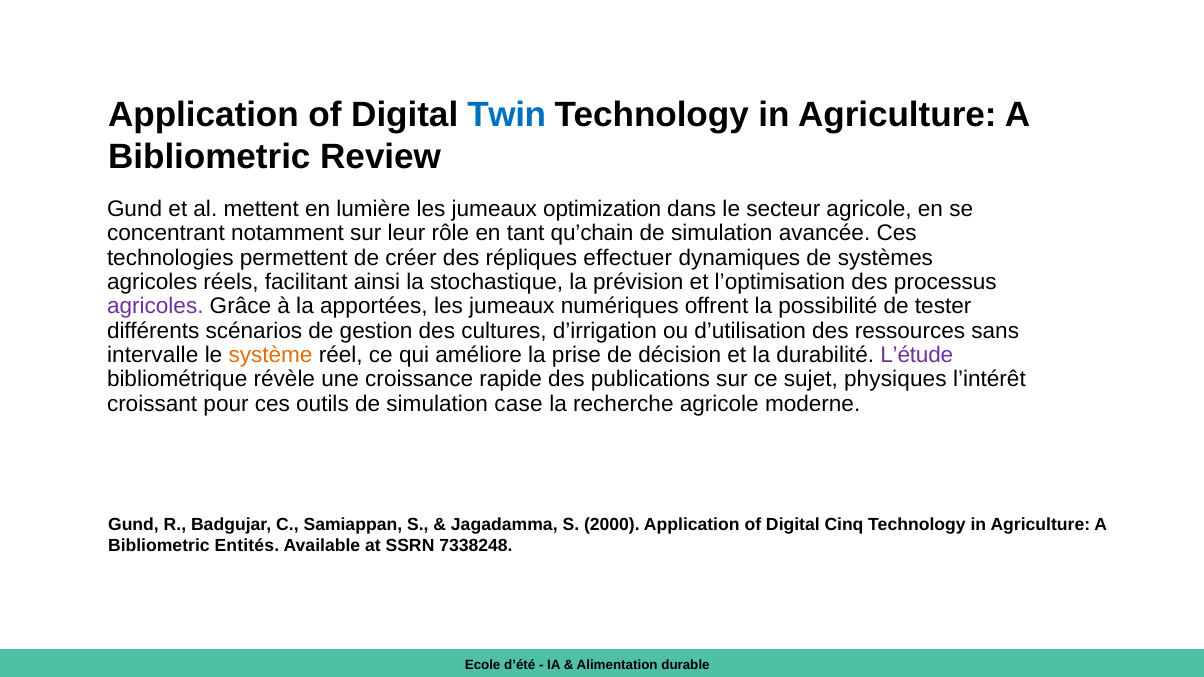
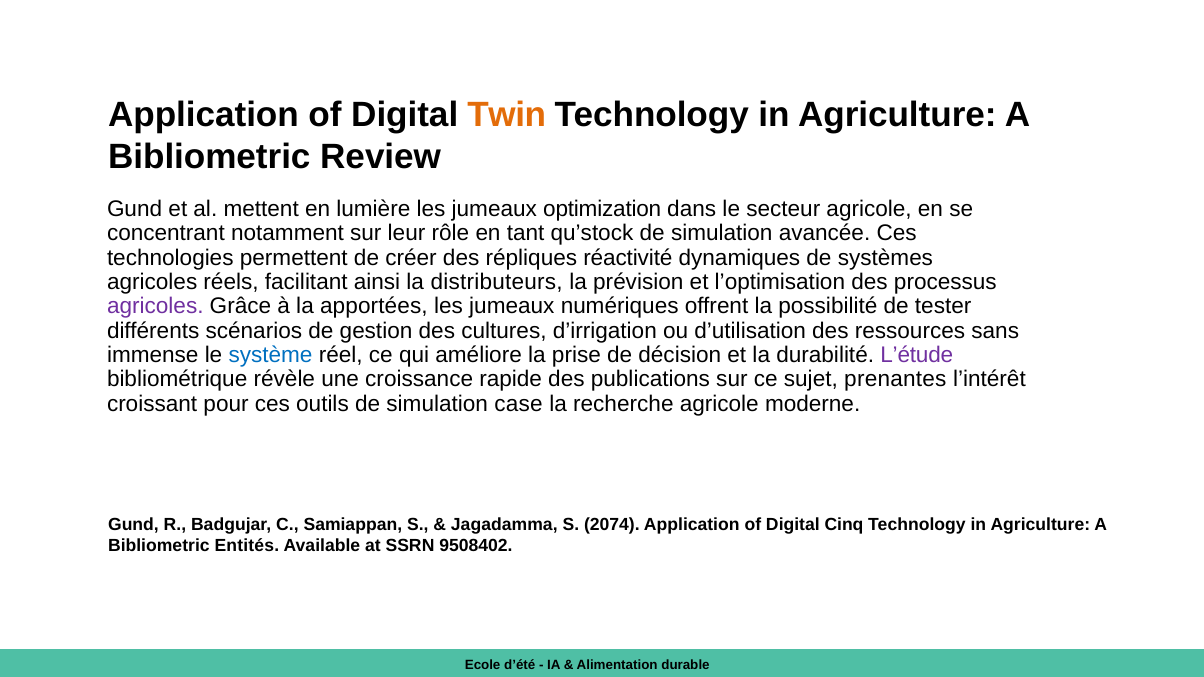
Twin colour: blue -> orange
qu’chain: qu’chain -> qu’stock
effectuer: effectuer -> réactivité
stochastique: stochastique -> distributeurs
intervalle: intervalle -> immense
système colour: orange -> blue
physiques: physiques -> prenantes
2000: 2000 -> 2074
7338248: 7338248 -> 9508402
